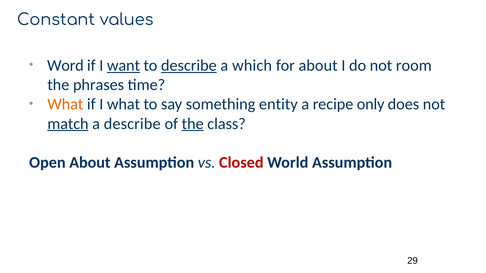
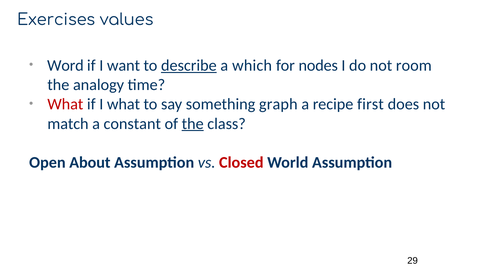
Constant: Constant -> Exercises
want underline: present -> none
for about: about -> nodes
phrases: phrases -> analogy
What at (65, 104) colour: orange -> red
entity: entity -> graph
only: only -> first
match underline: present -> none
a describe: describe -> constant
